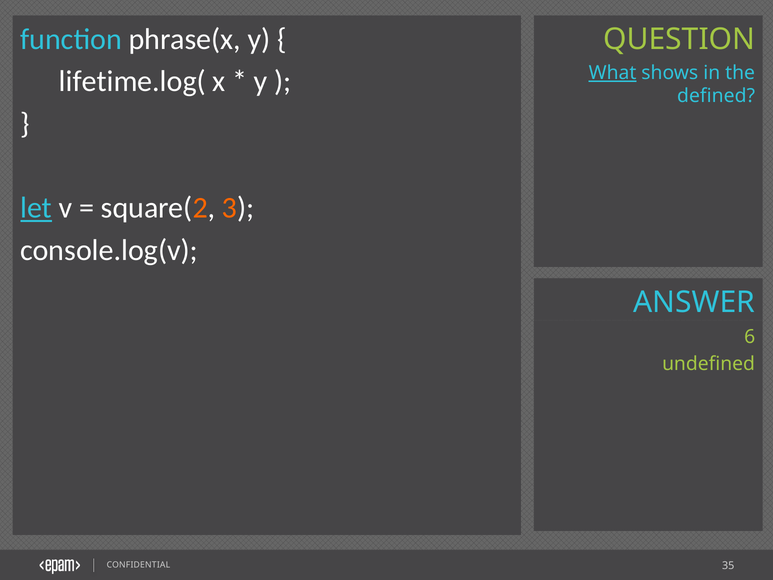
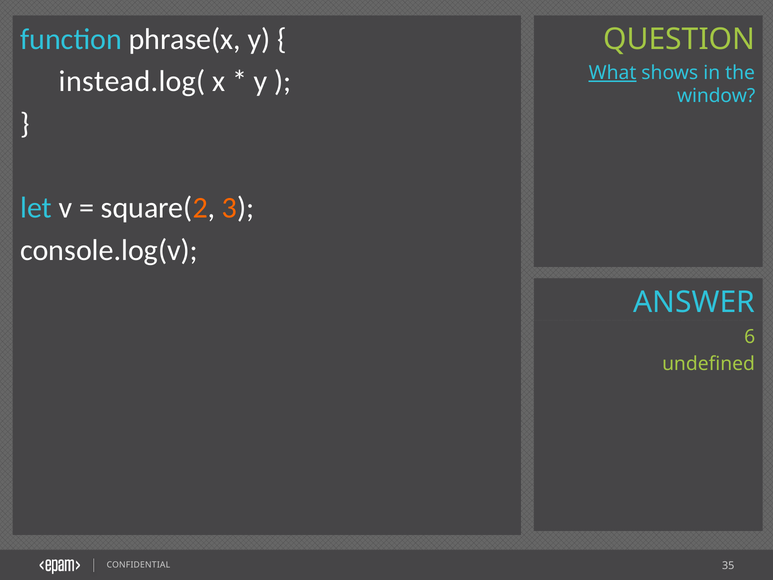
lifetime.log(: lifetime.log( -> instead.log(
defined: defined -> window
let underline: present -> none
